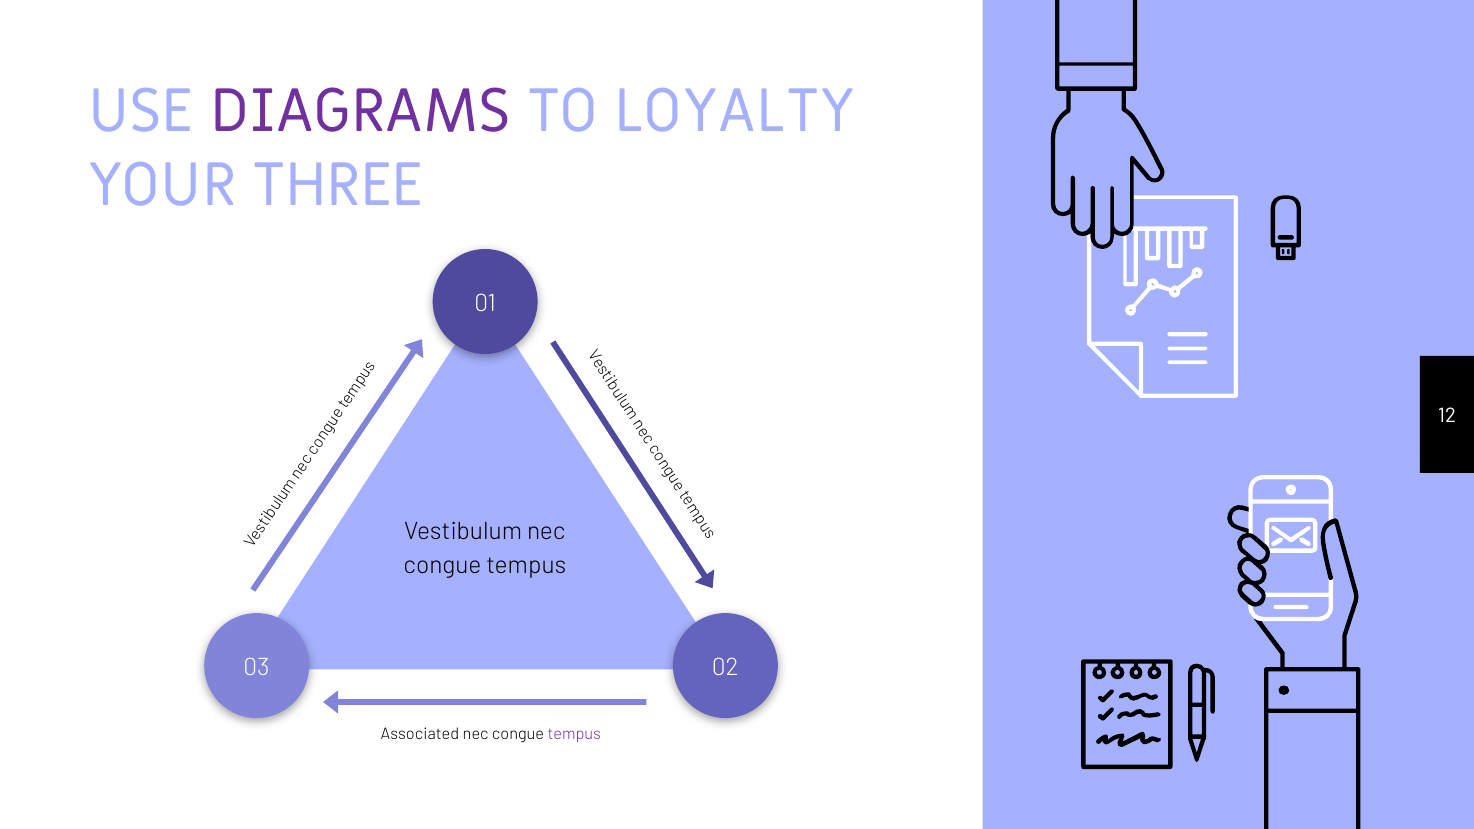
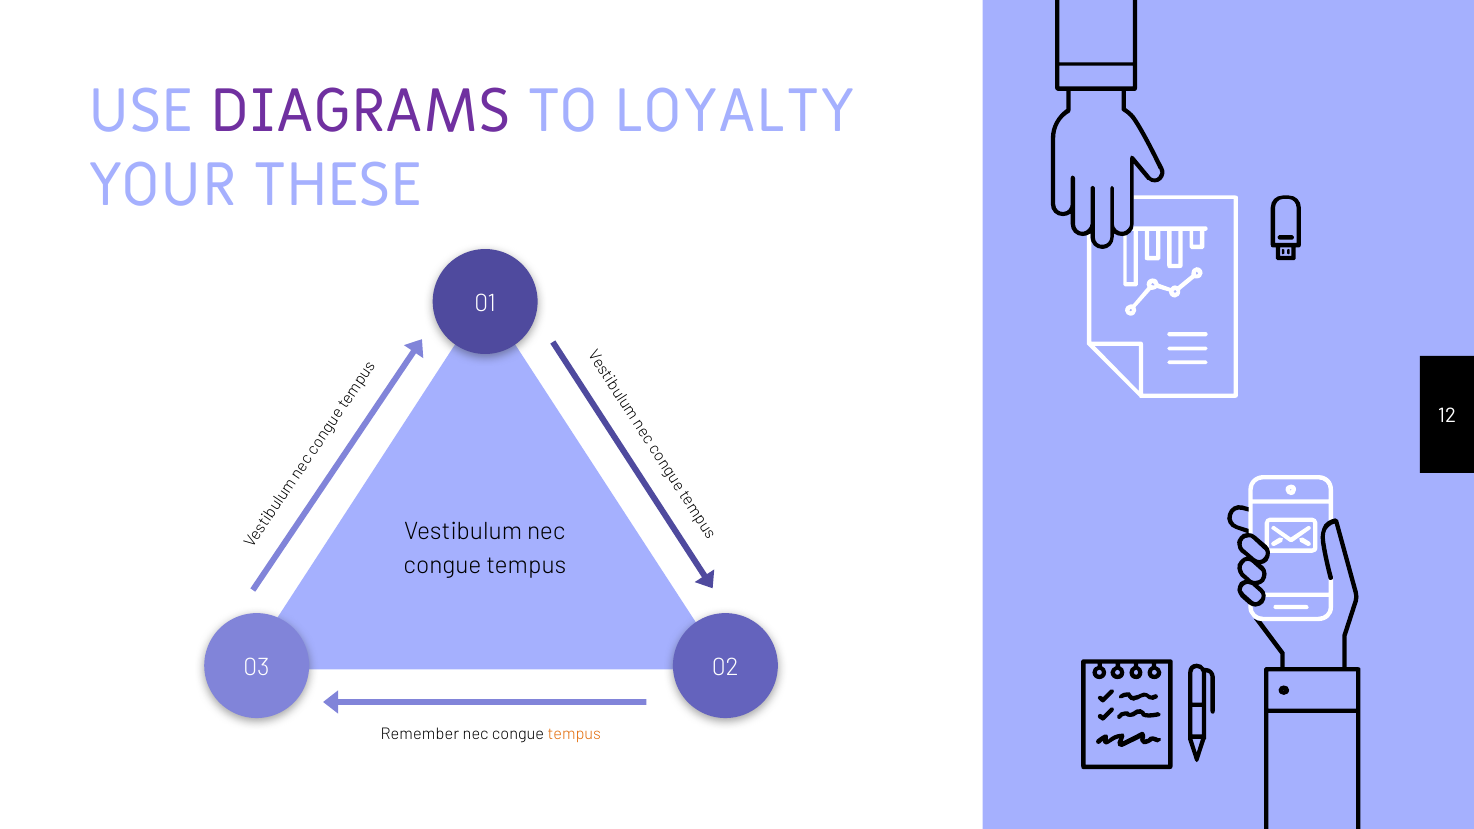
THREE: THREE -> THESE
Associated: Associated -> Remember
tempus at (574, 734) colour: purple -> orange
